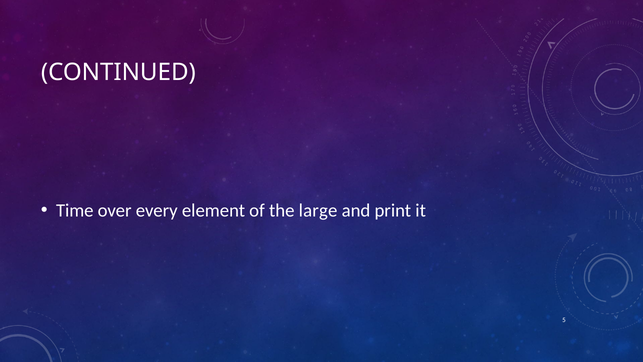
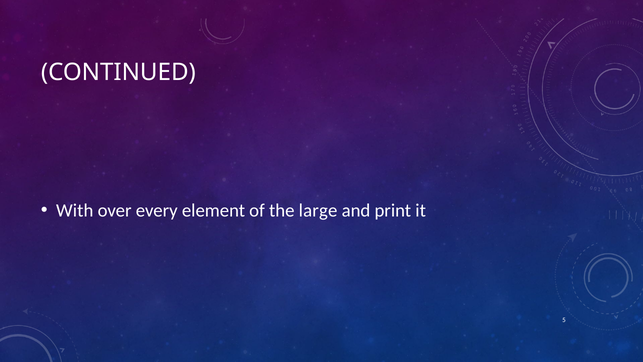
Time: Time -> With
